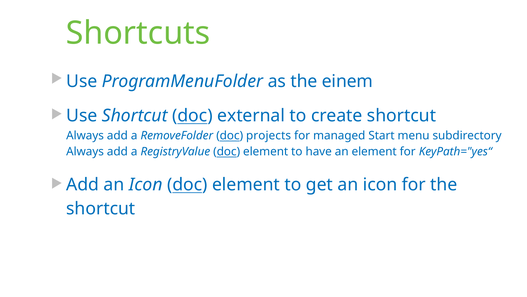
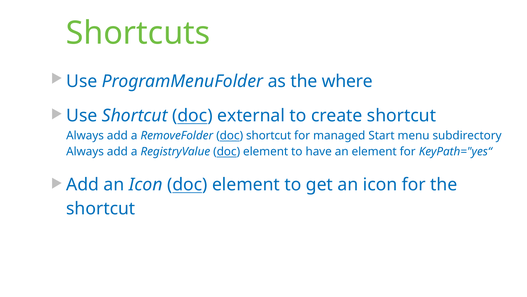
einem: einem -> where
doc projects: projects -> shortcut
